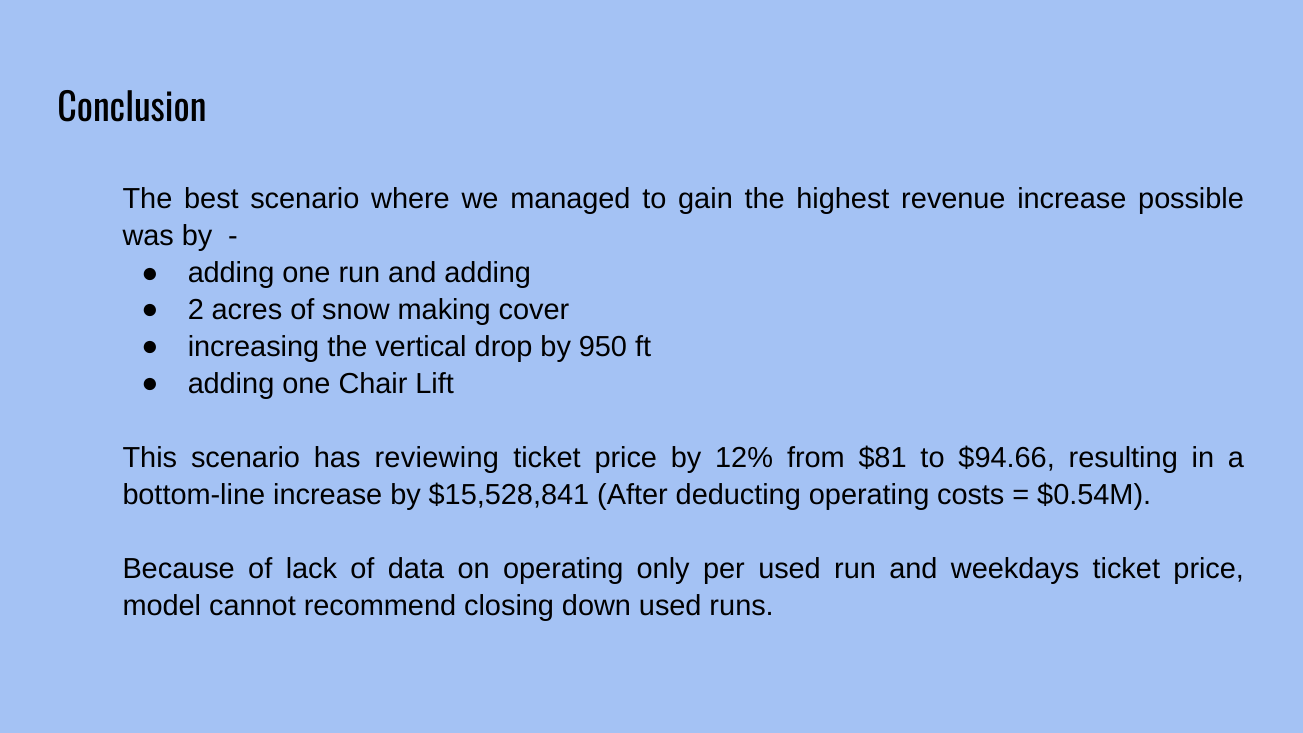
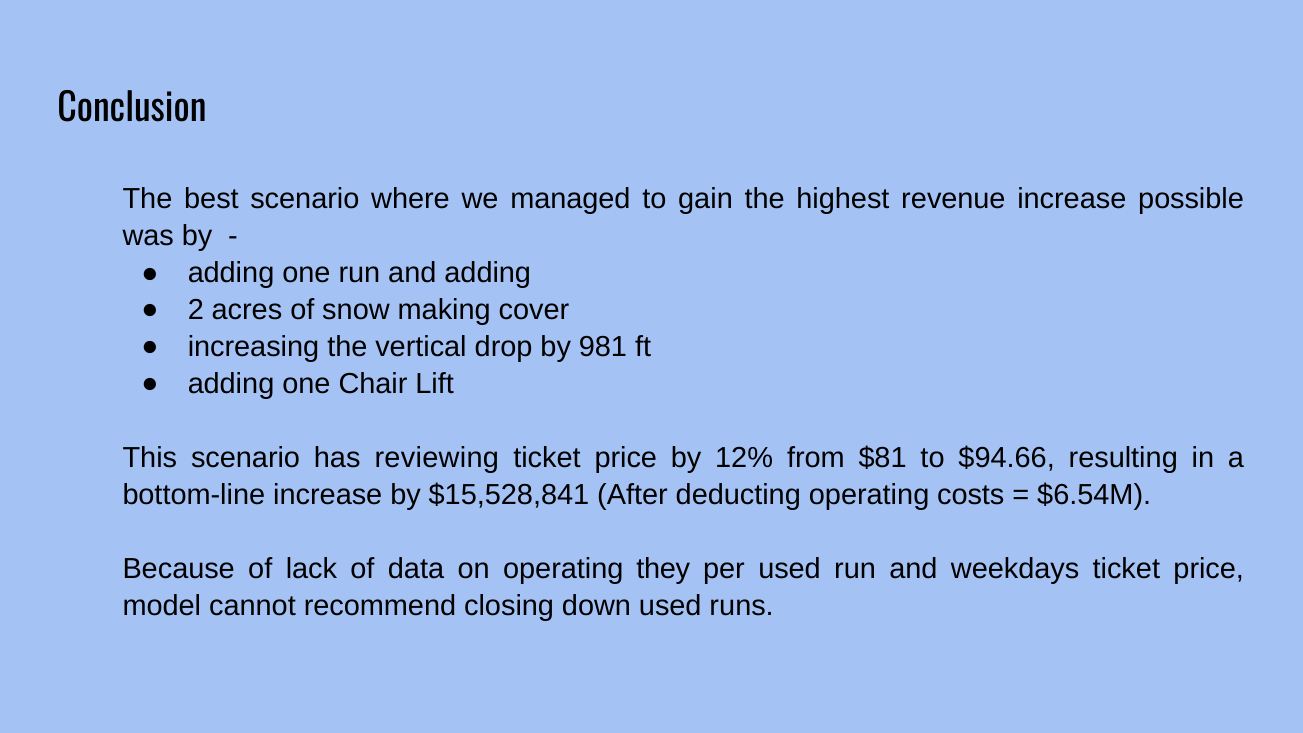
950: 950 -> 981
$0.54M: $0.54M -> $6.54M
only: only -> they
